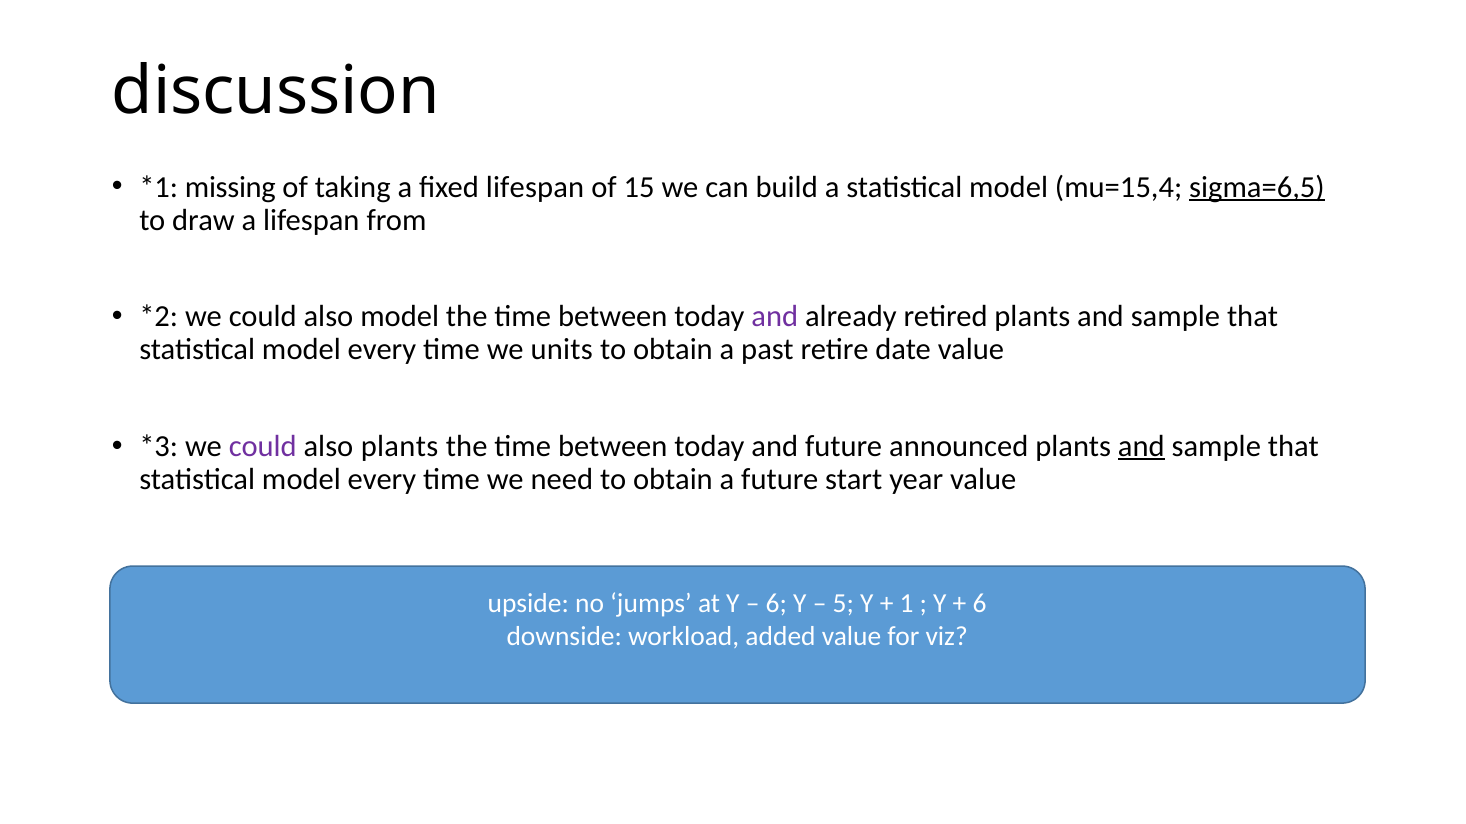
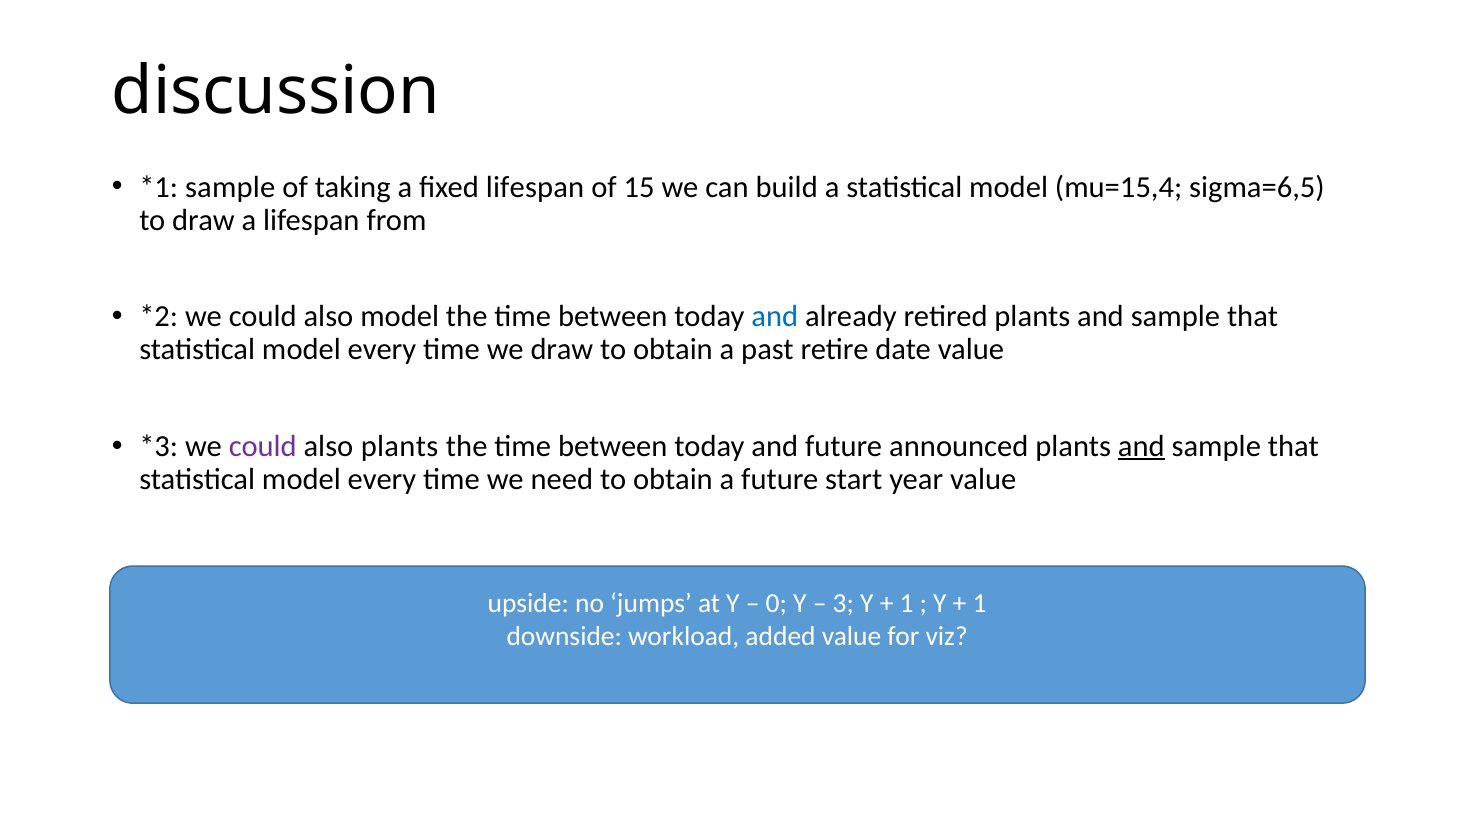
missing at (230, 187): missing -> sample
sigma=6,5 underline: present -> none
and at (775, 317) colour: purple -> blue
we units: units -> draw
6 at (776, 604): 6 -> 0
5: 5 -> 3
6 at (980, 604): 6 -> 1
